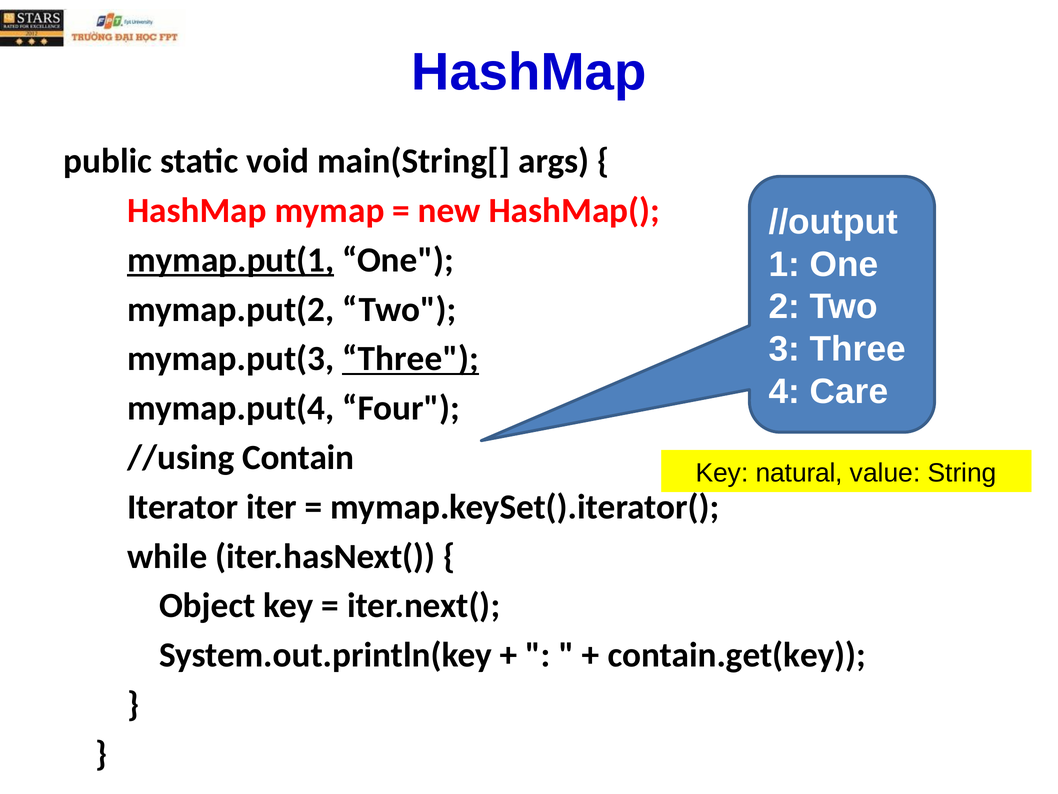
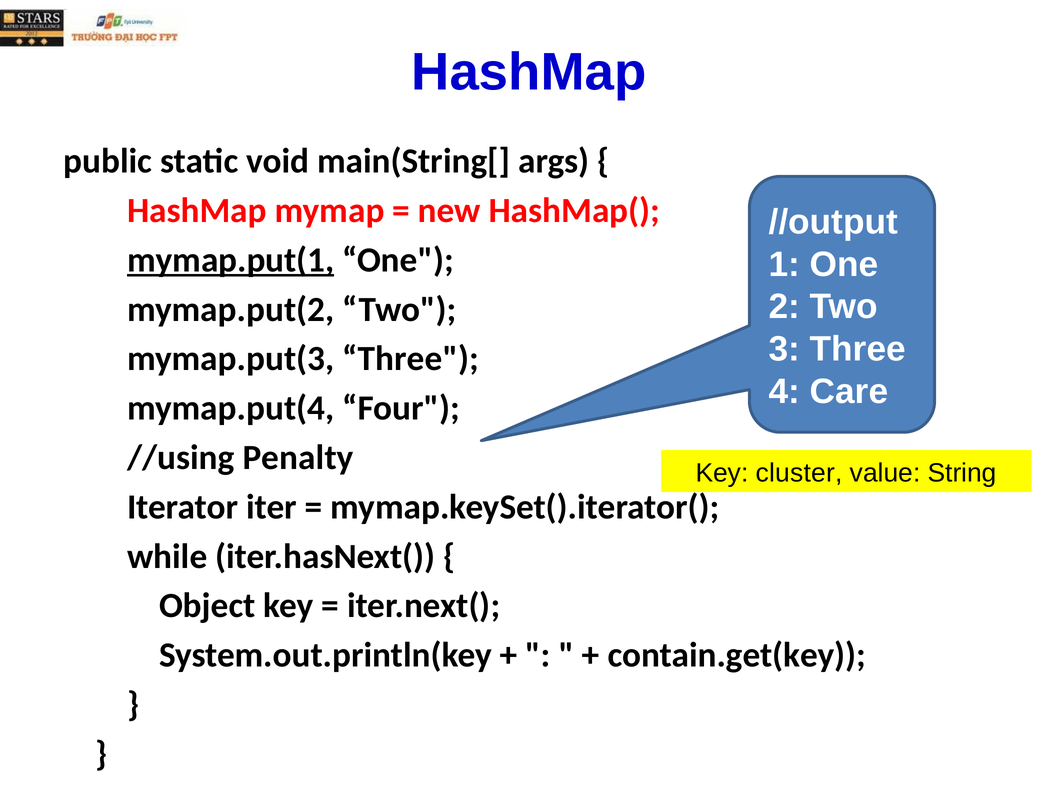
Three at (411, 359) underline: present -> none
Contain: Contain -> Penalty
natural: natural -> cluster
